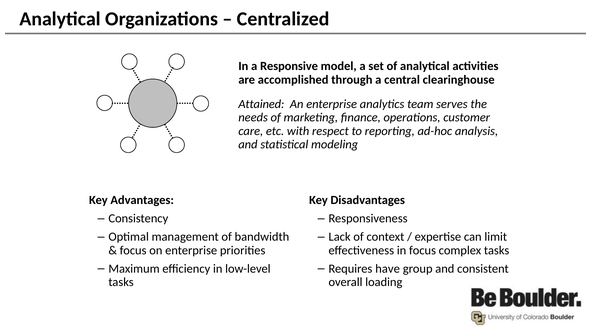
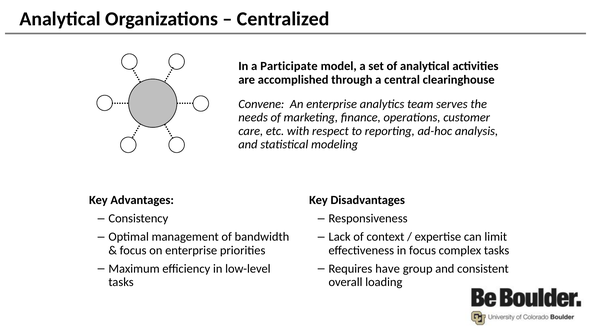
Responsive: Responsive -> Participate
Attained: Attained -> Convene
